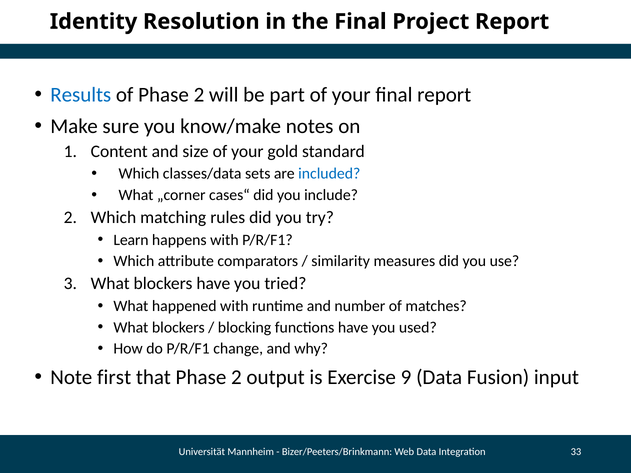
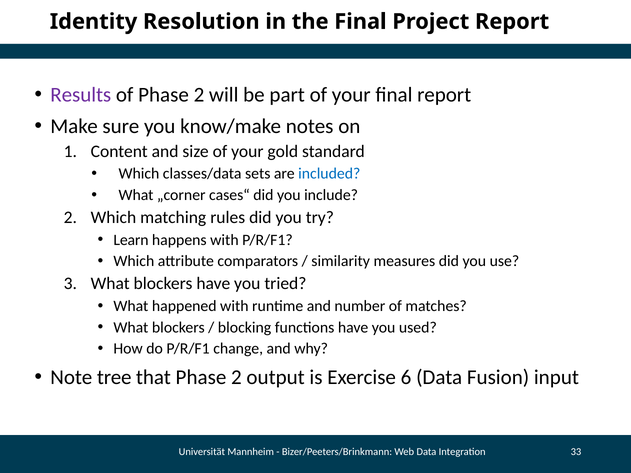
Results colour: blue -> purple
first: first -> tree
9: 9 -> 6
